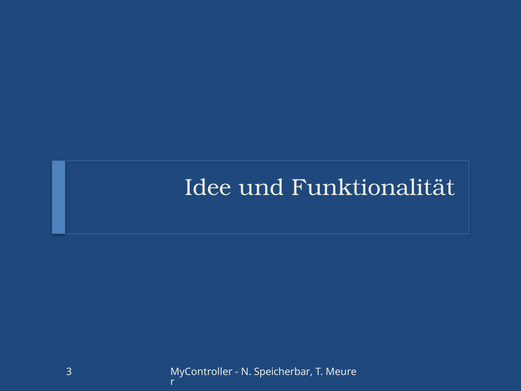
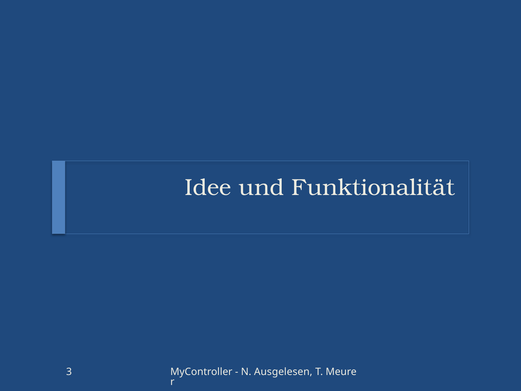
Speicherbar: Speicherbar -> Ausgelesen
